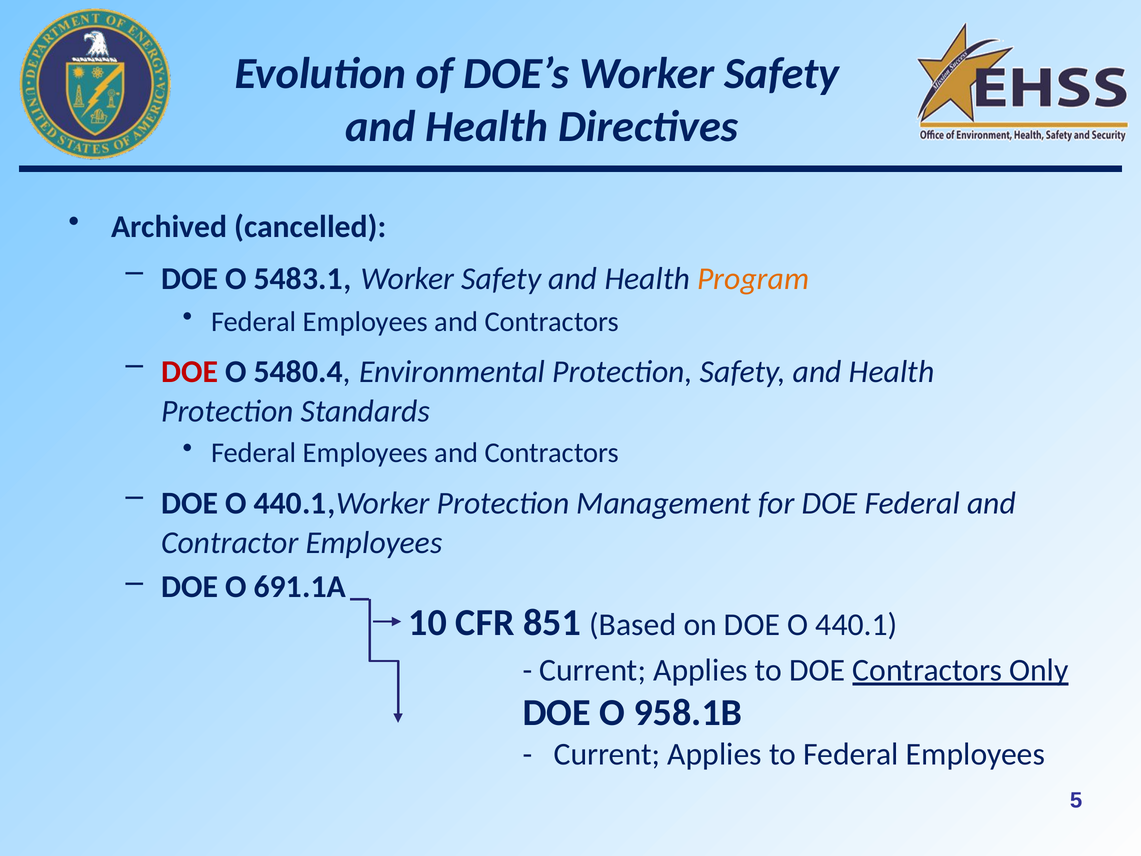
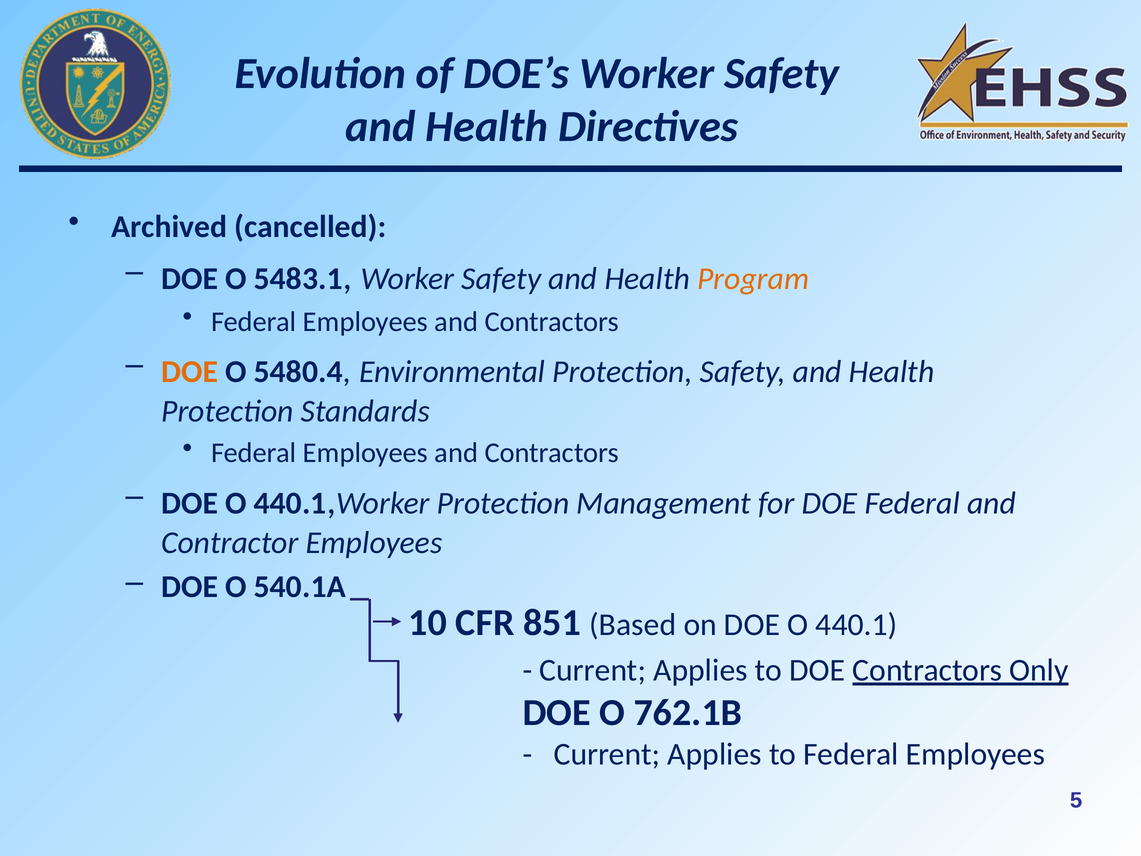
DOE at (190, 372) colour: red -> orange
691.1A: 691.1A -> 540.1A
958.1B: 958.1B -> 762.1B
